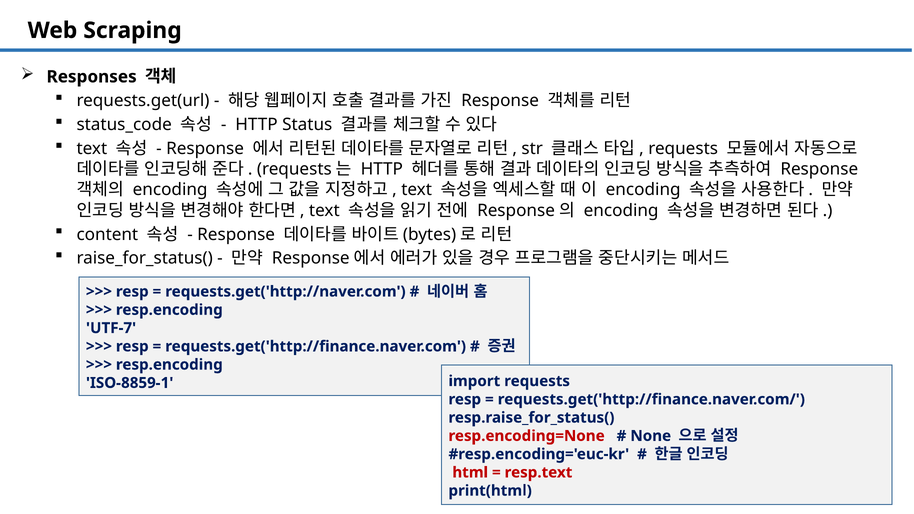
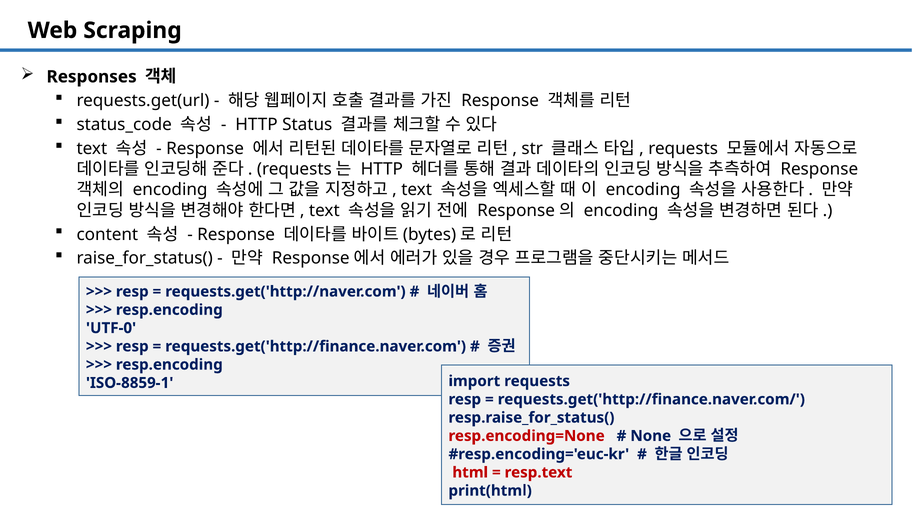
UTF-7: UTF-7 -> UTF-0
